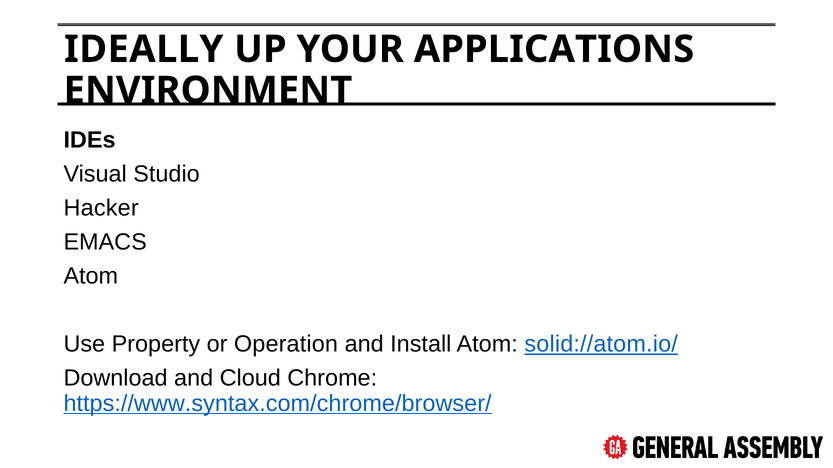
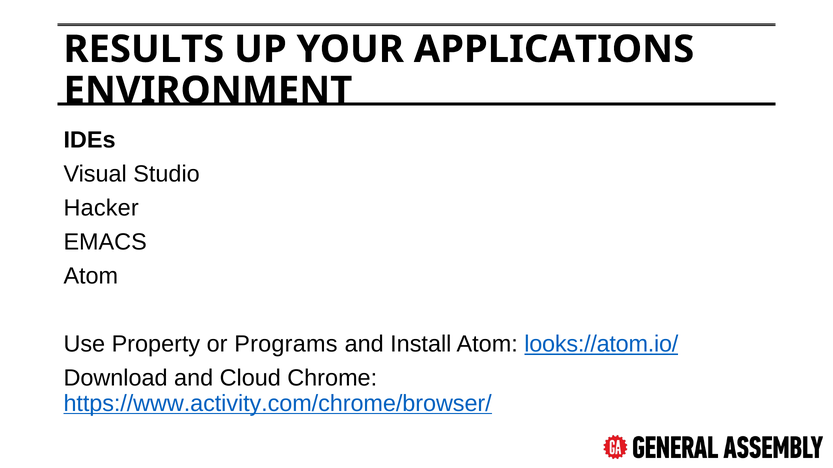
IDEALLY: IDEALLY -> RESULTS
Operation: Operation -> Programs
solid://atom.io/: solid://atom.io/ -> looks://atom.io/
https://www.syntax.com/chrome/browser/: https://www.syntax.com/chrome/browser/ -> https://www.activity.com/chrome/browser/
